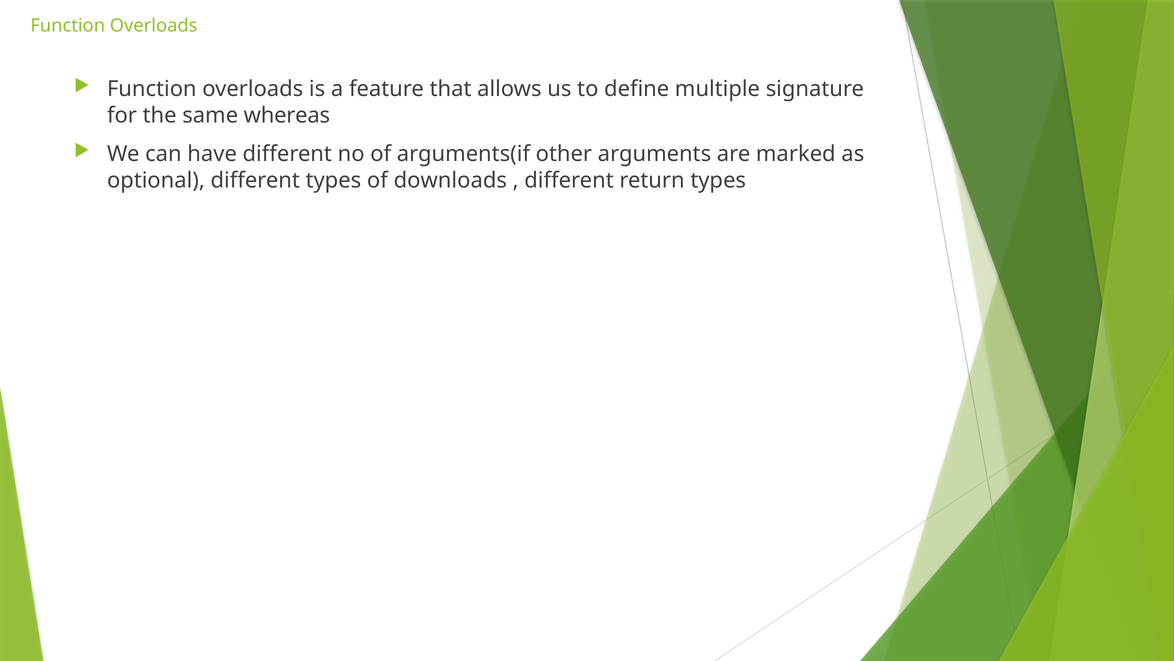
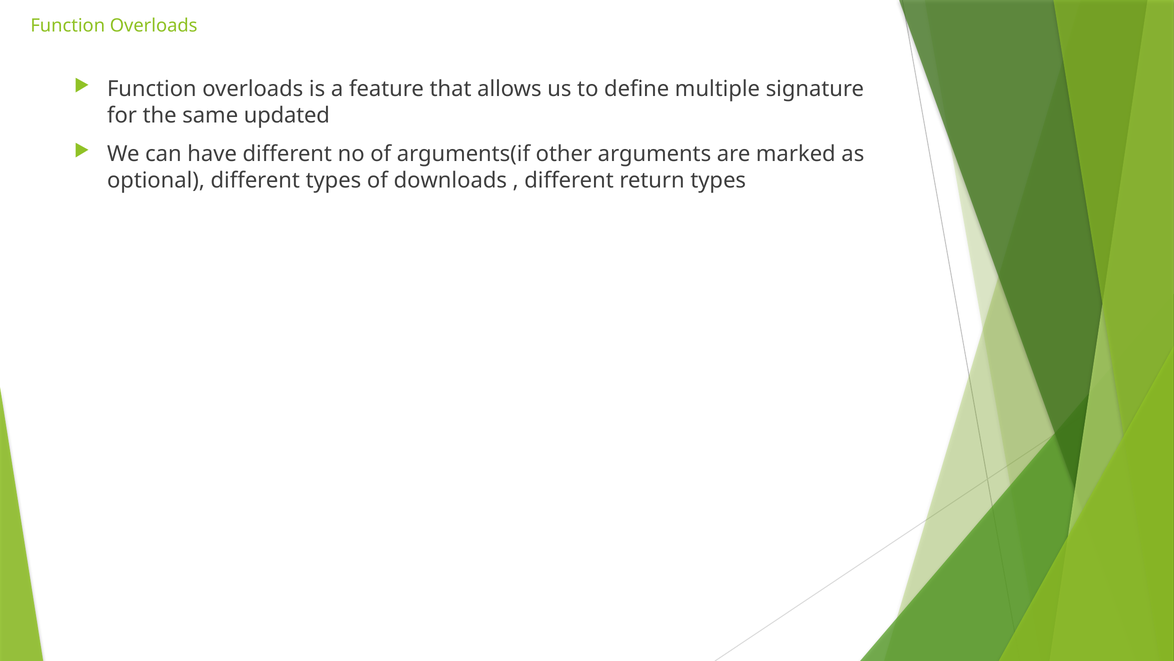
whereas: whereas -> updated
